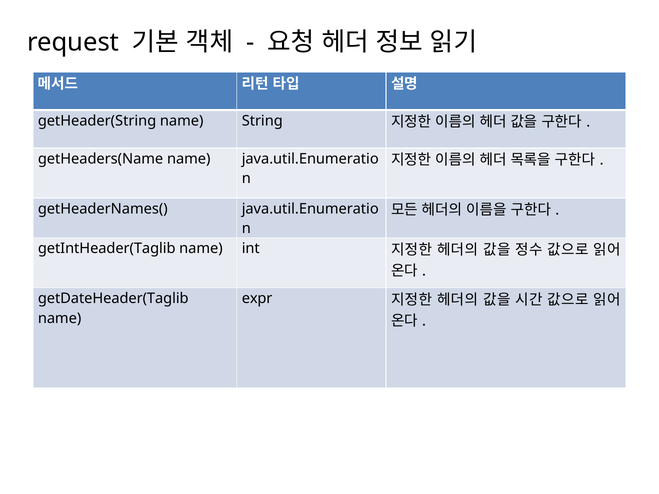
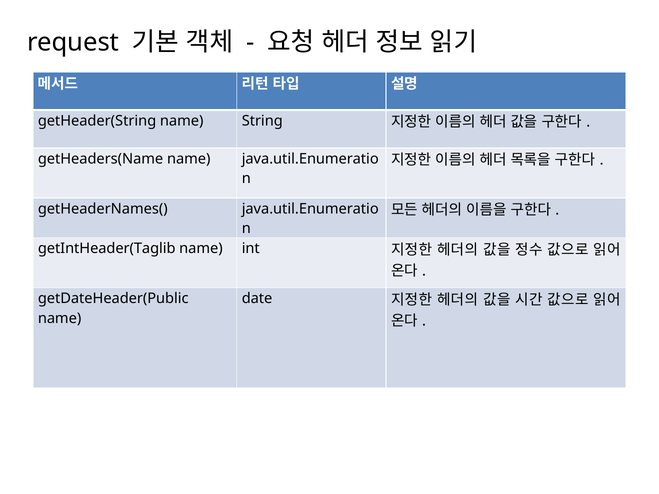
getDateHeader(Taglib: getDateHeader(Taglib -> getDateHeader(Public
expr: expr -> date
